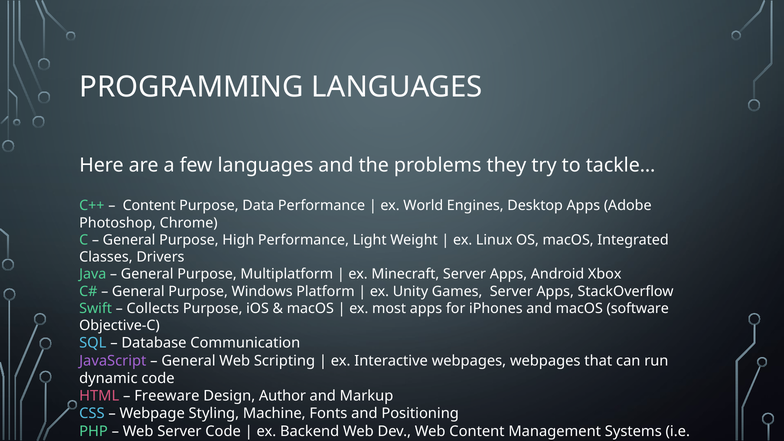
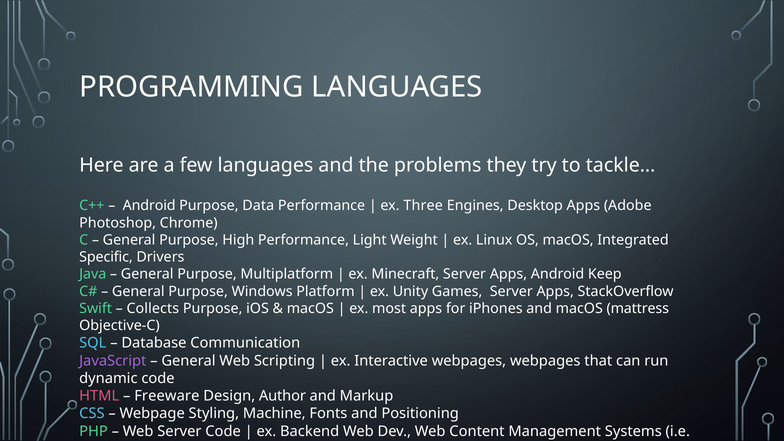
Content at (149, 206): Content -> Android
World: World -> Three
Classes: Classes -> Specific
Xbox: Xbox -> Keep
software: software -> mattress
